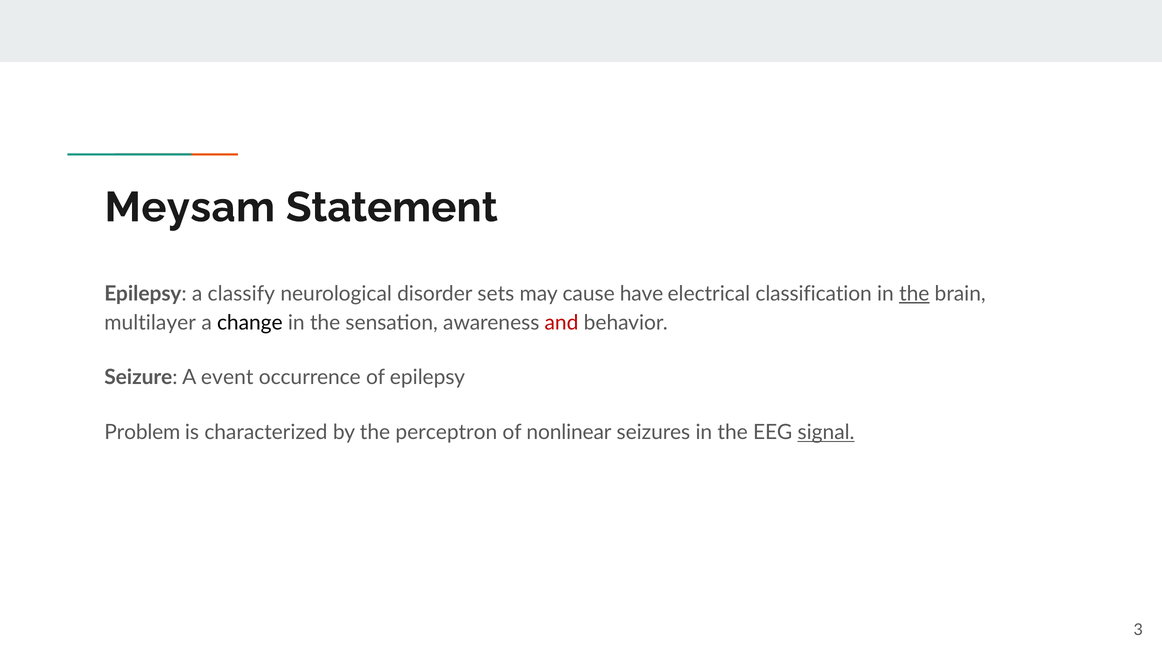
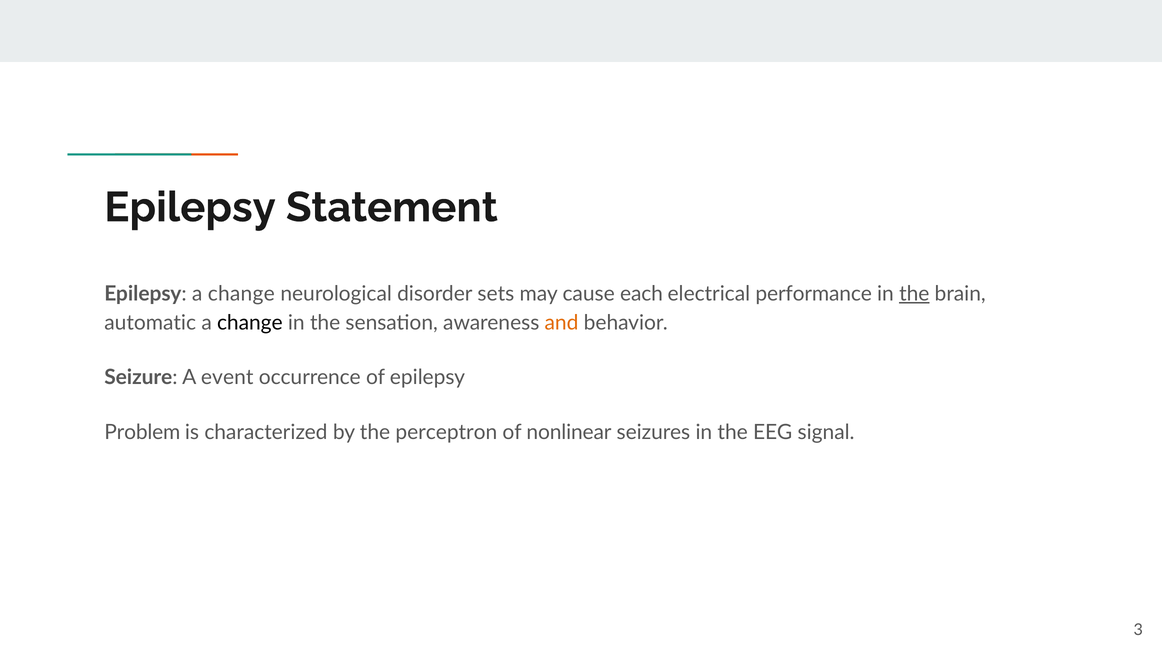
Meysam at (190, 207): Meysam -> Epilepsy
Epilepsy a classify: classify -> change
have: have -> each
classification: classification -> performance
multilayer: multilayer -> automatic
and colour: red -> orange
signal underline: present -> none
